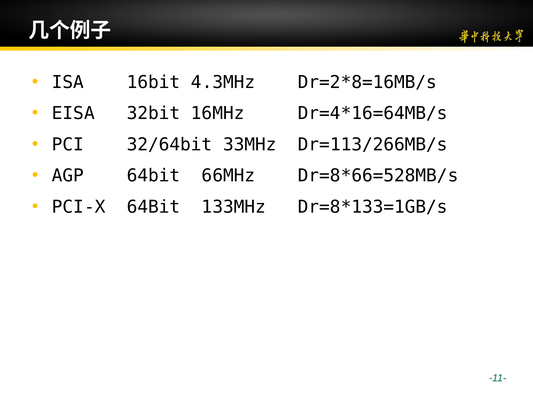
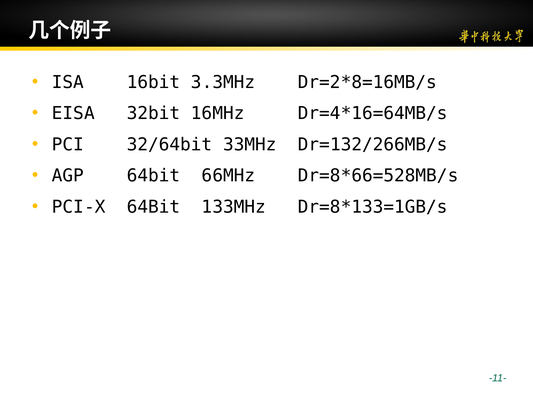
4.3MHz: 4.3MHz -> 3.3MHz
Dr=113/266MB/s: Dr=113/266MB/s -> Dr=132/266MB/s
